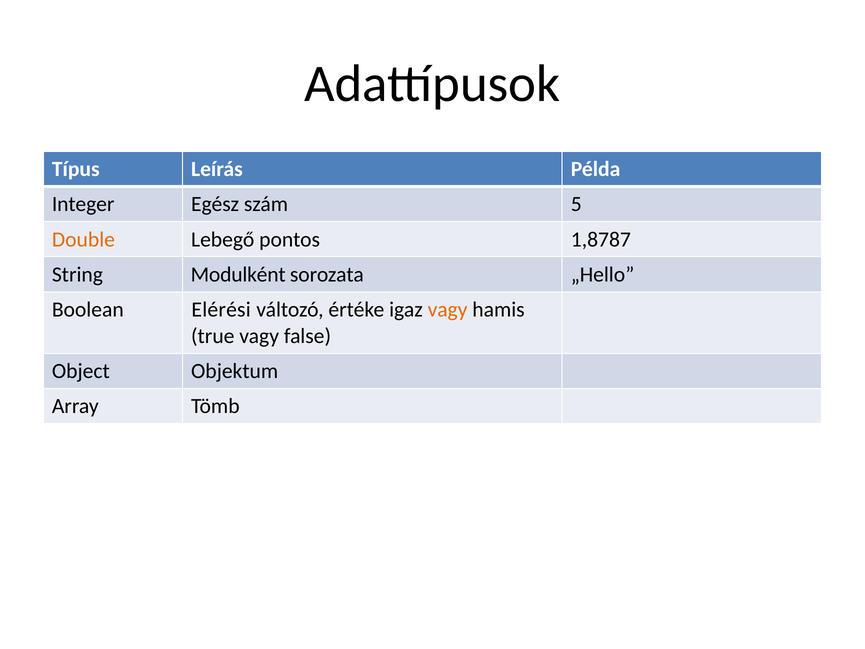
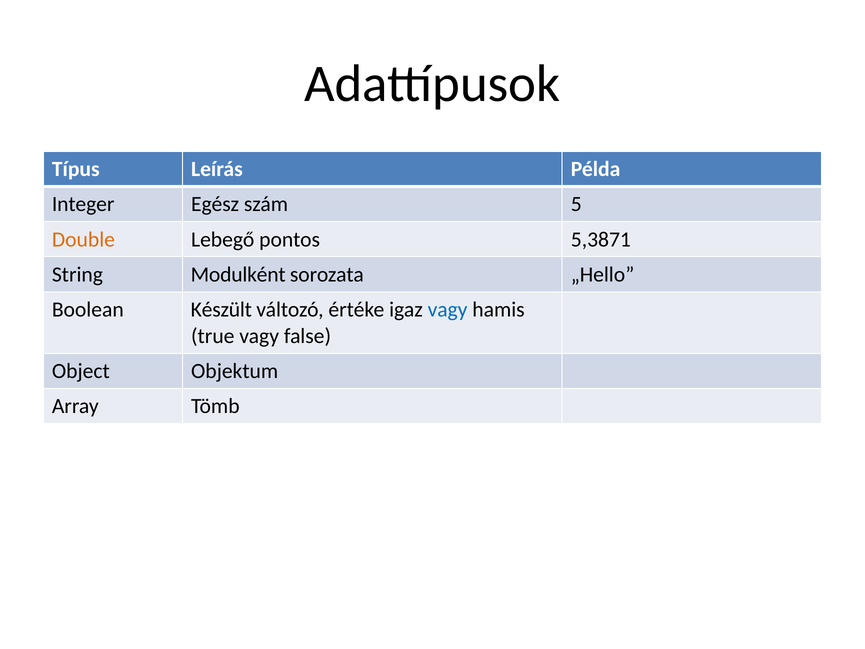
1,8787: 1,8787 -> 5,3871
Elérési: Elérési -> Készült
vagy at (448, 309) colour: orange -> blue
